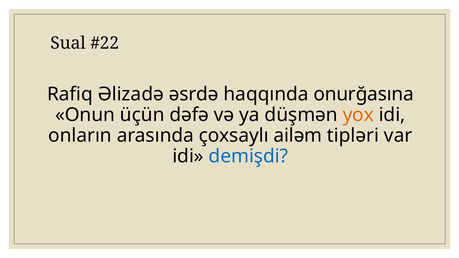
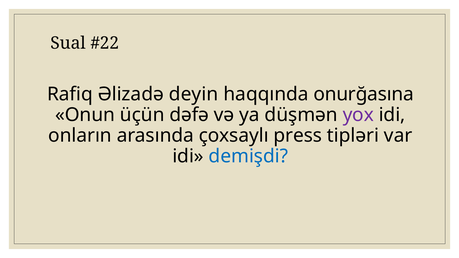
əsrdə: əsrdə -> deyin
yox colour: orange -> purple
ailəm: ailəm -> press
